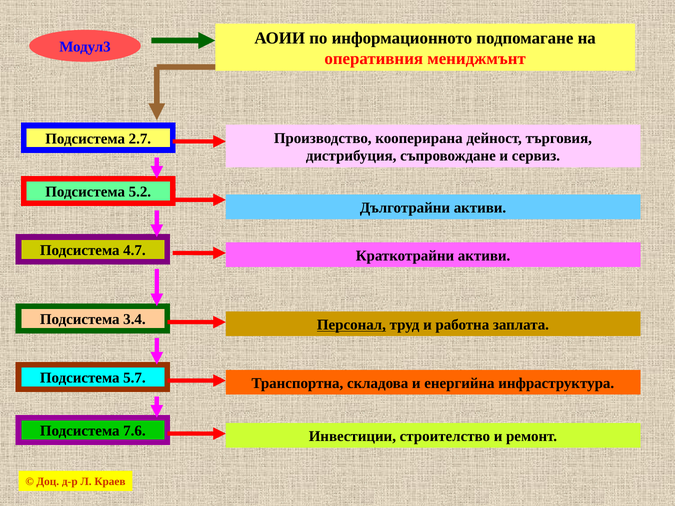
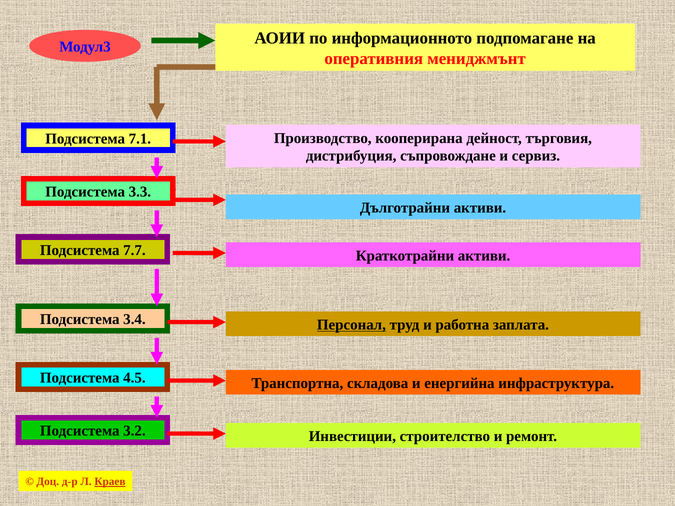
2.7: 2.7 -> 7.1
5.2: 5.2 -> 3.3
4.7: 4.7 -> 7.7
5.7: 5.7 -> 4.5
7.6: 7.6 -> 3.2
Краев underline: none -> present
